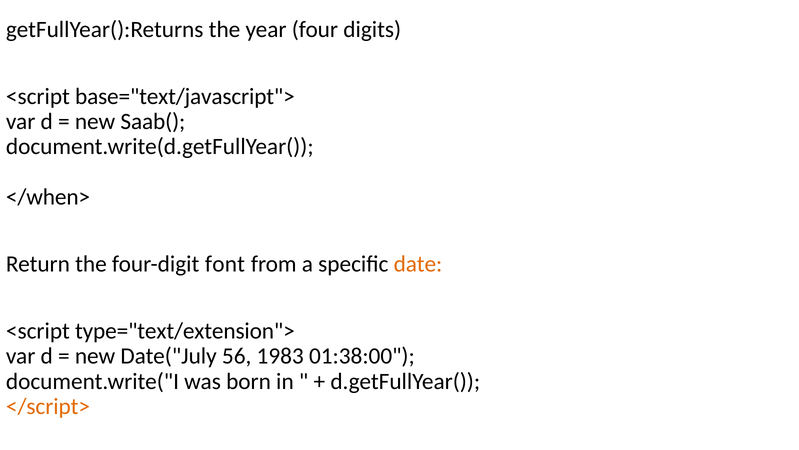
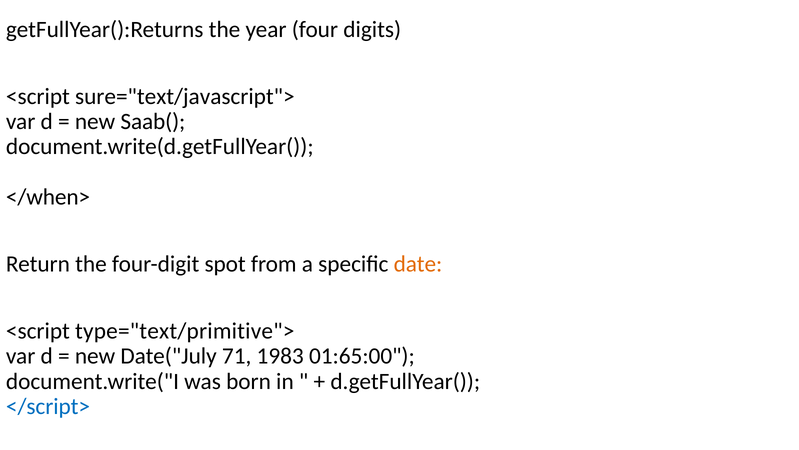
base="text/javascript">: base="text/javascript"> -> sure="text/javascript">
font: font -> spot
type="text/extension">: type="text/extension"> -> type="text/primitive">
56: 56 -> 71
01:38:00: 01:38:00 -> 01:65:00
</script> colour: orange -> blue
